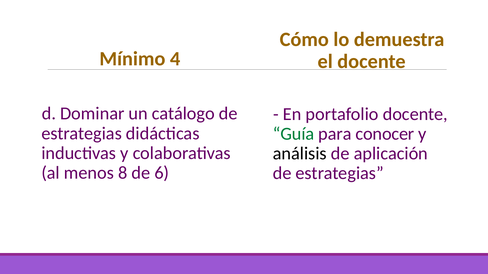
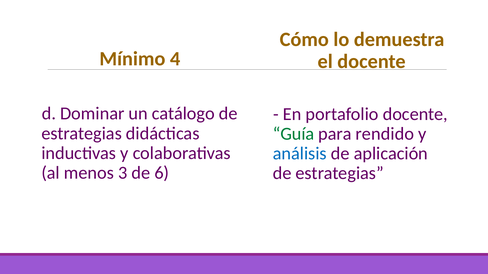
conocer: conocer -> rendido
análisis colour: black -> blue
8: 8 -> 3
